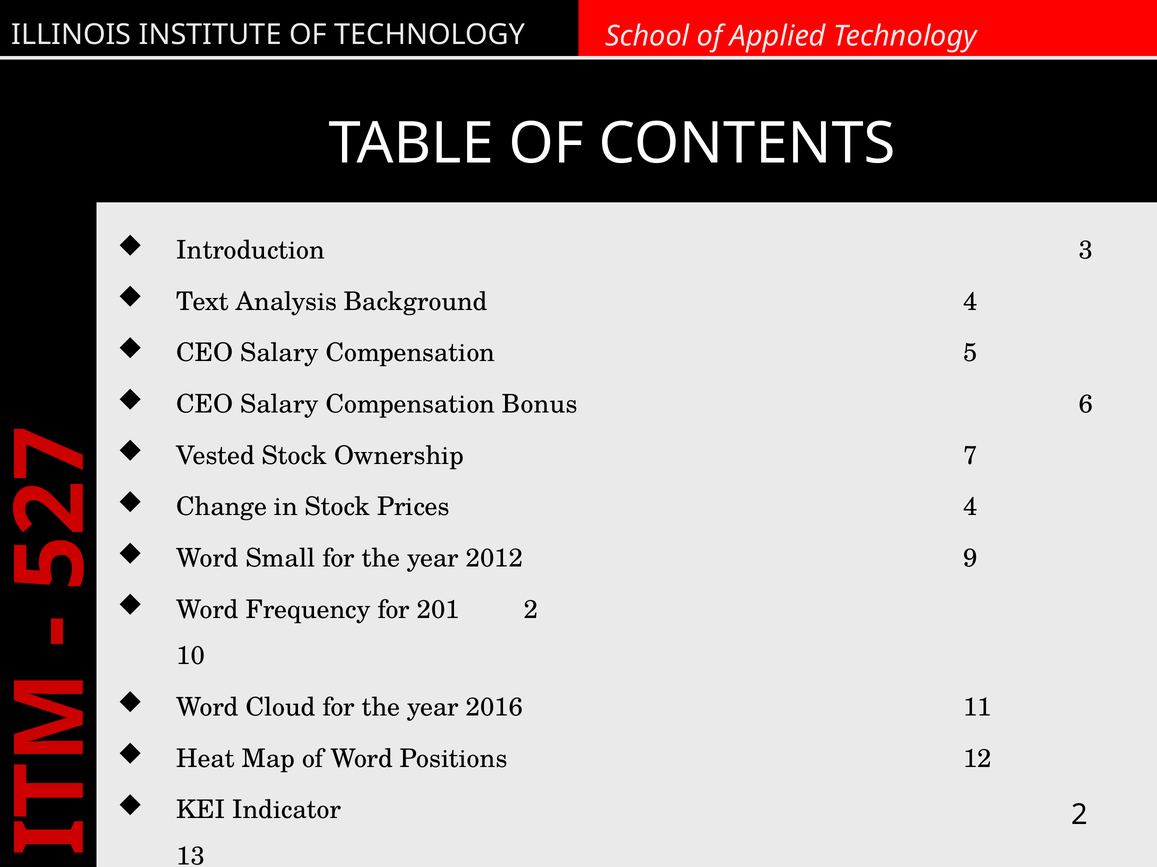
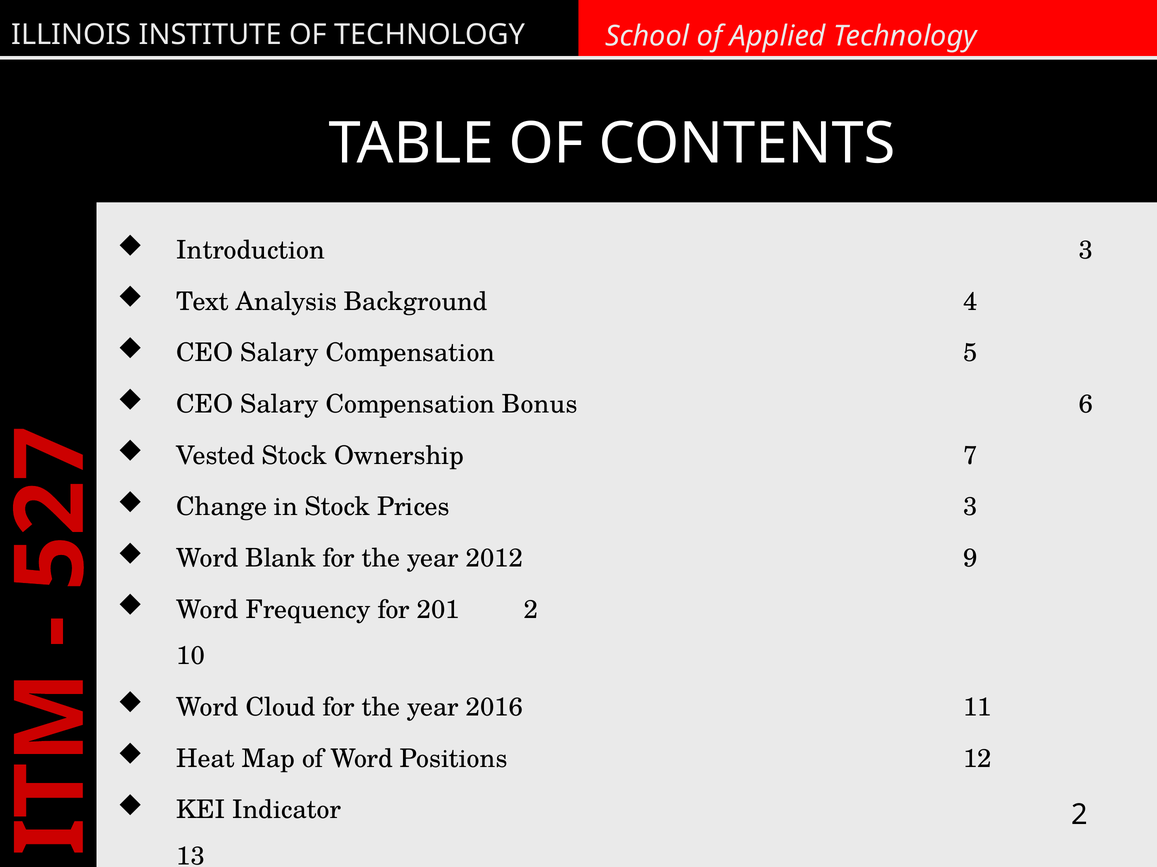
Prices 4: 4 -> 3
Small: Small -> Blank
